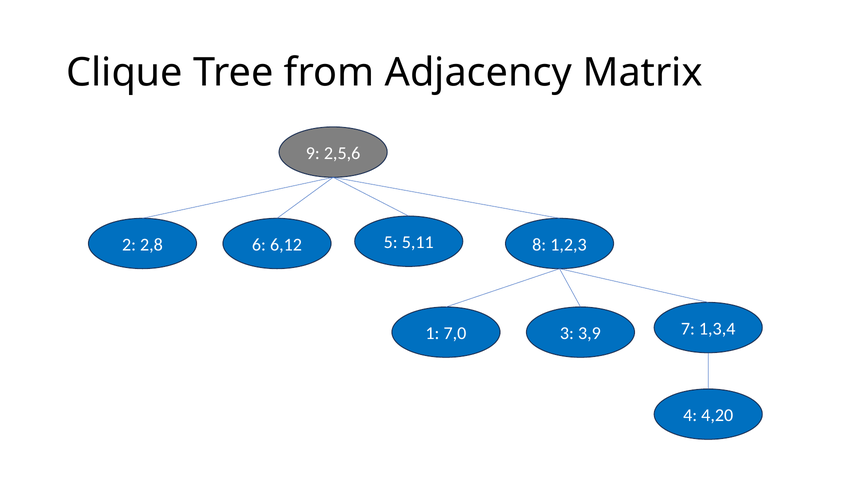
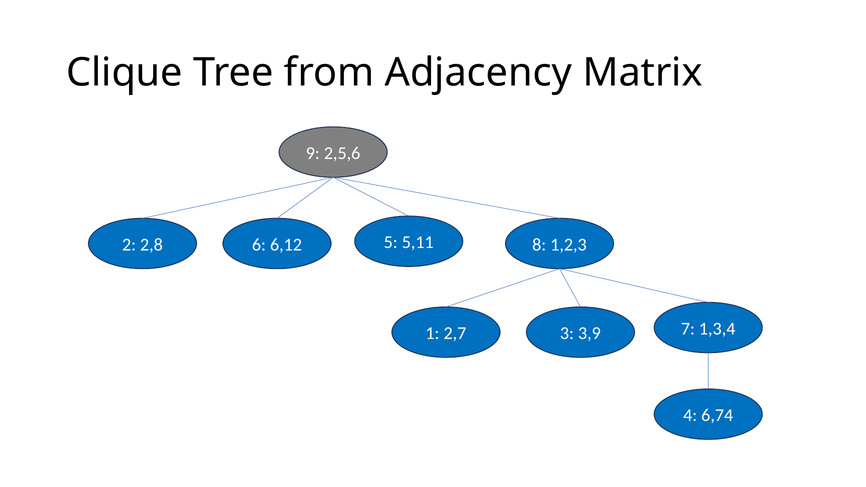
7,0: 7,0 -> 2,7
4,20: 4,20 -> 6,74
